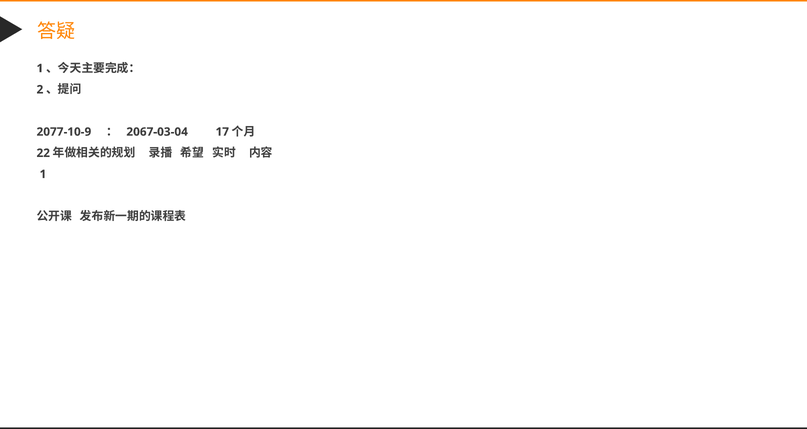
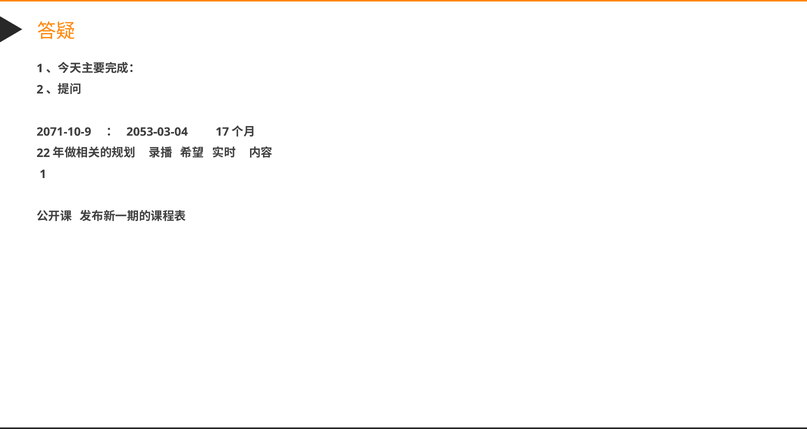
2077-10-9: 2077-10-9 -> 2071-10-9
2067-03-04: 2067-03-04 -> 2053-03-04
